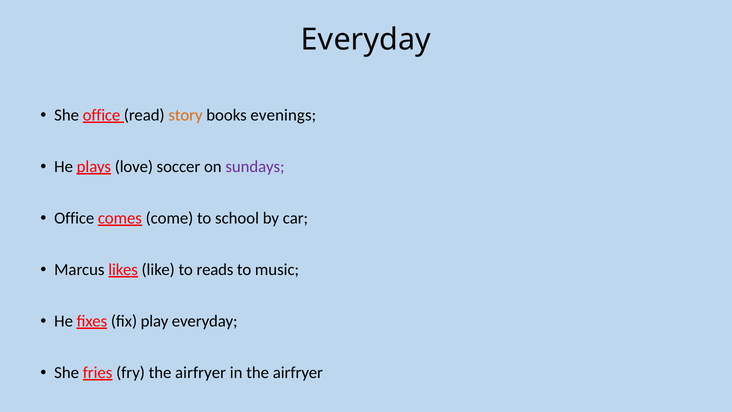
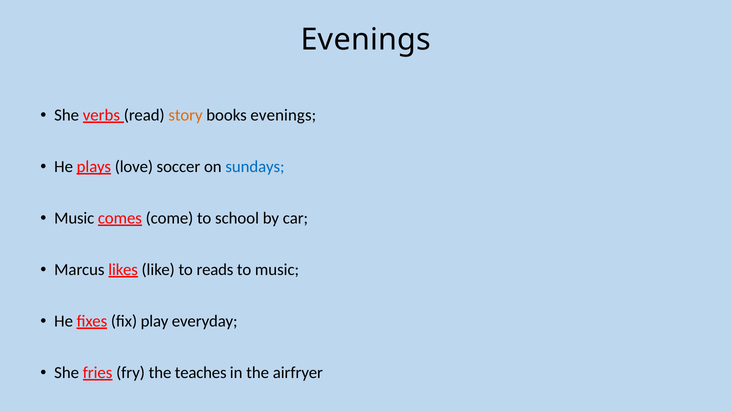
Everyday at (366, 40): Everyday -> Evenings
She office: office -> verbs
sundays colour: purple -> blue
Office at (74, 218): Office -> Music
fry the airfryer: airfryer -> teaches
